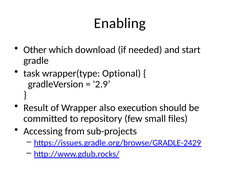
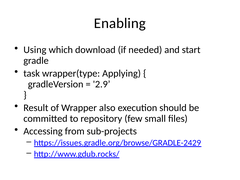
Other: Other -> Using
Optional: Optional -> Applying
